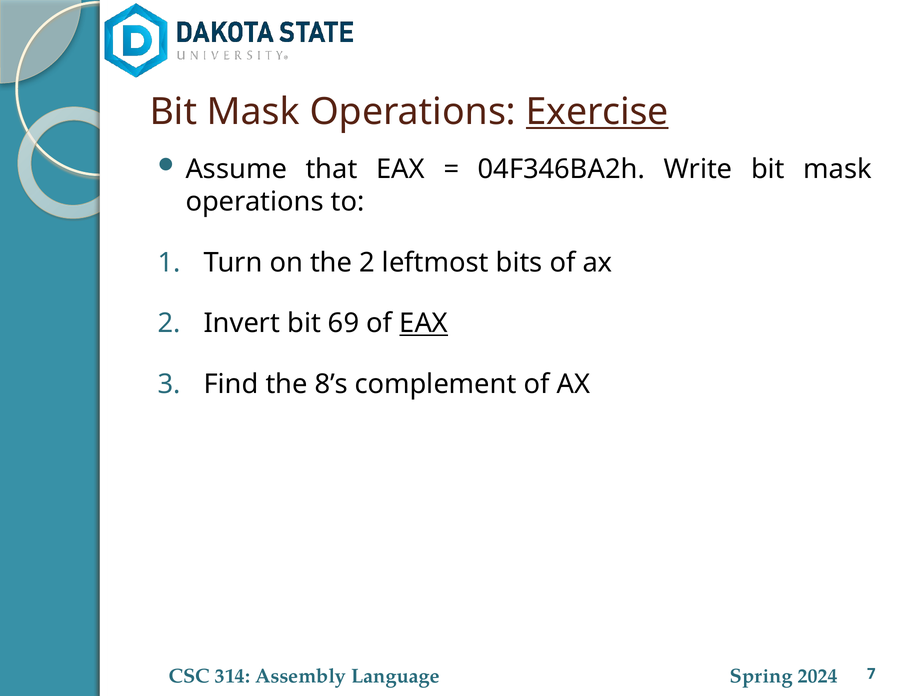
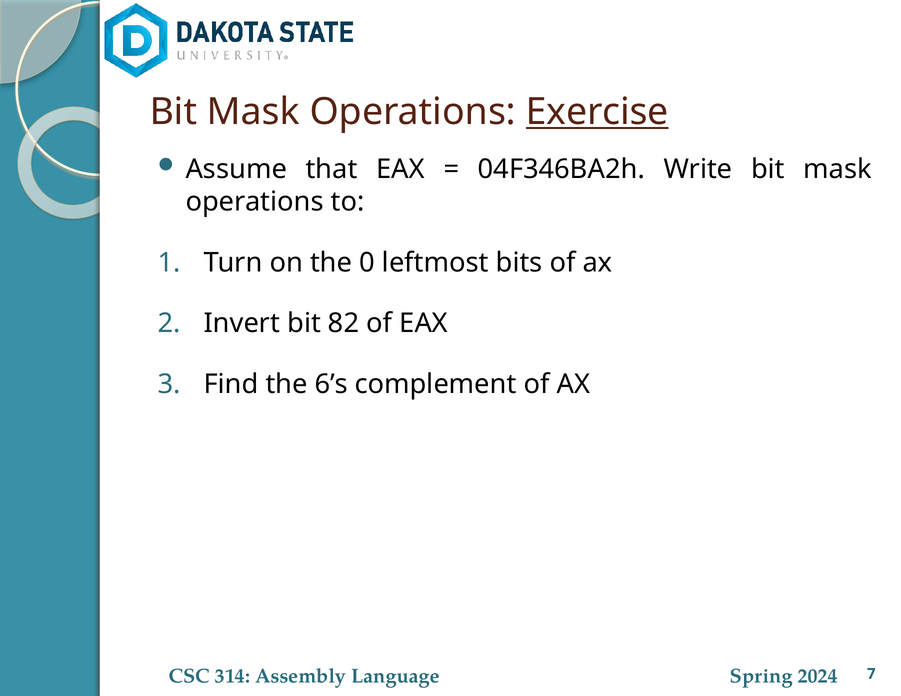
the 2: 2 -> 0
69: 69 -> 82
EAX at (424, 323) underline: present -> none
8’s: 8’s -> 6’s
